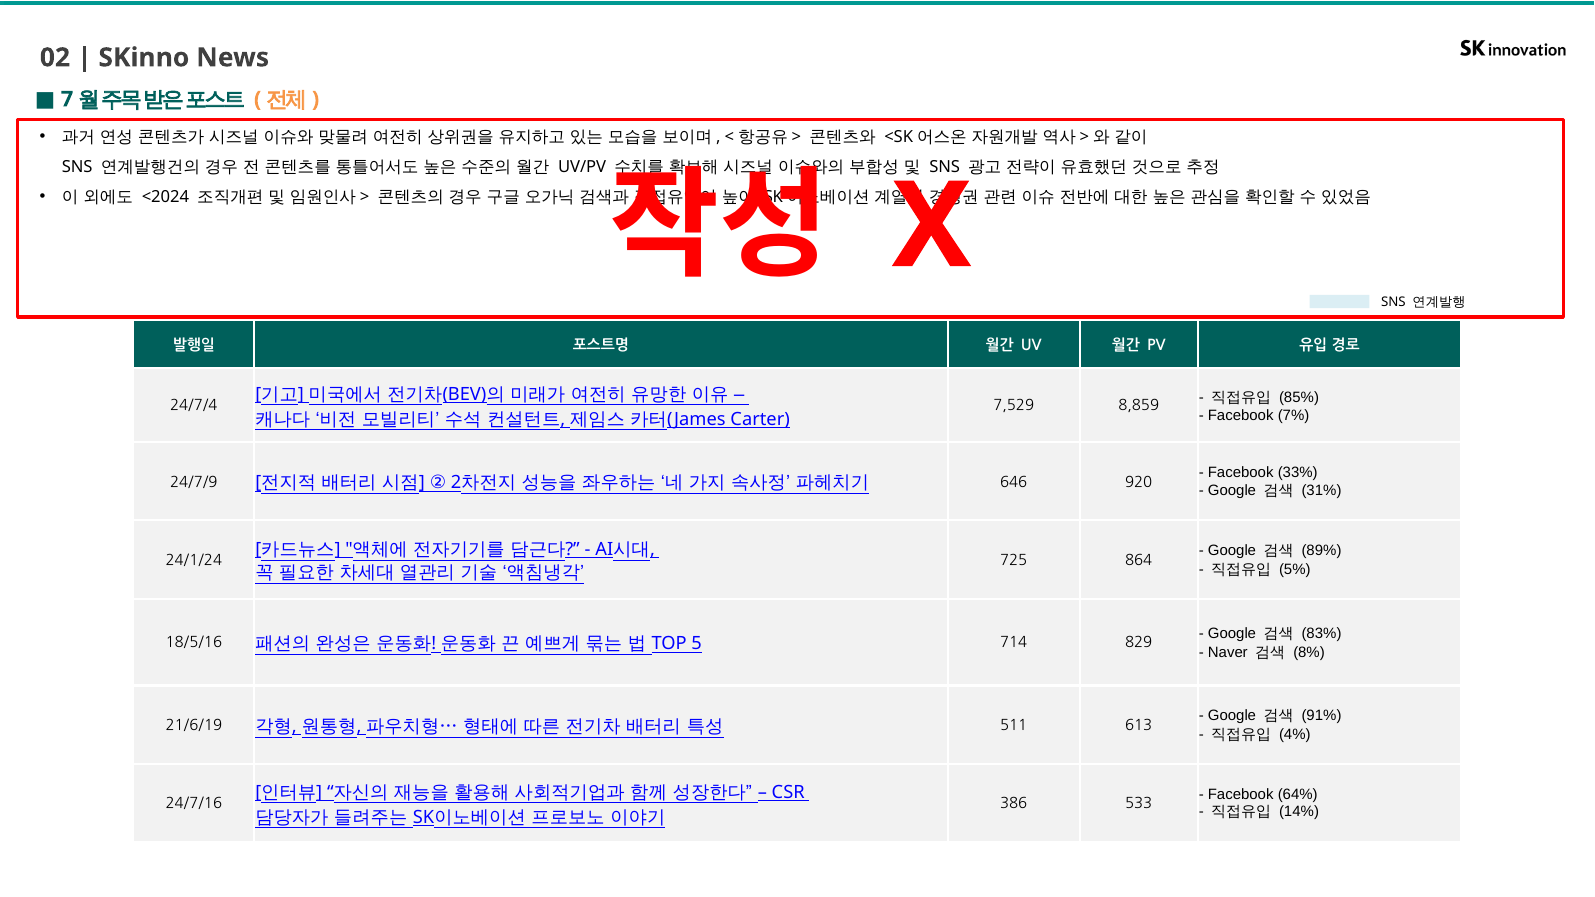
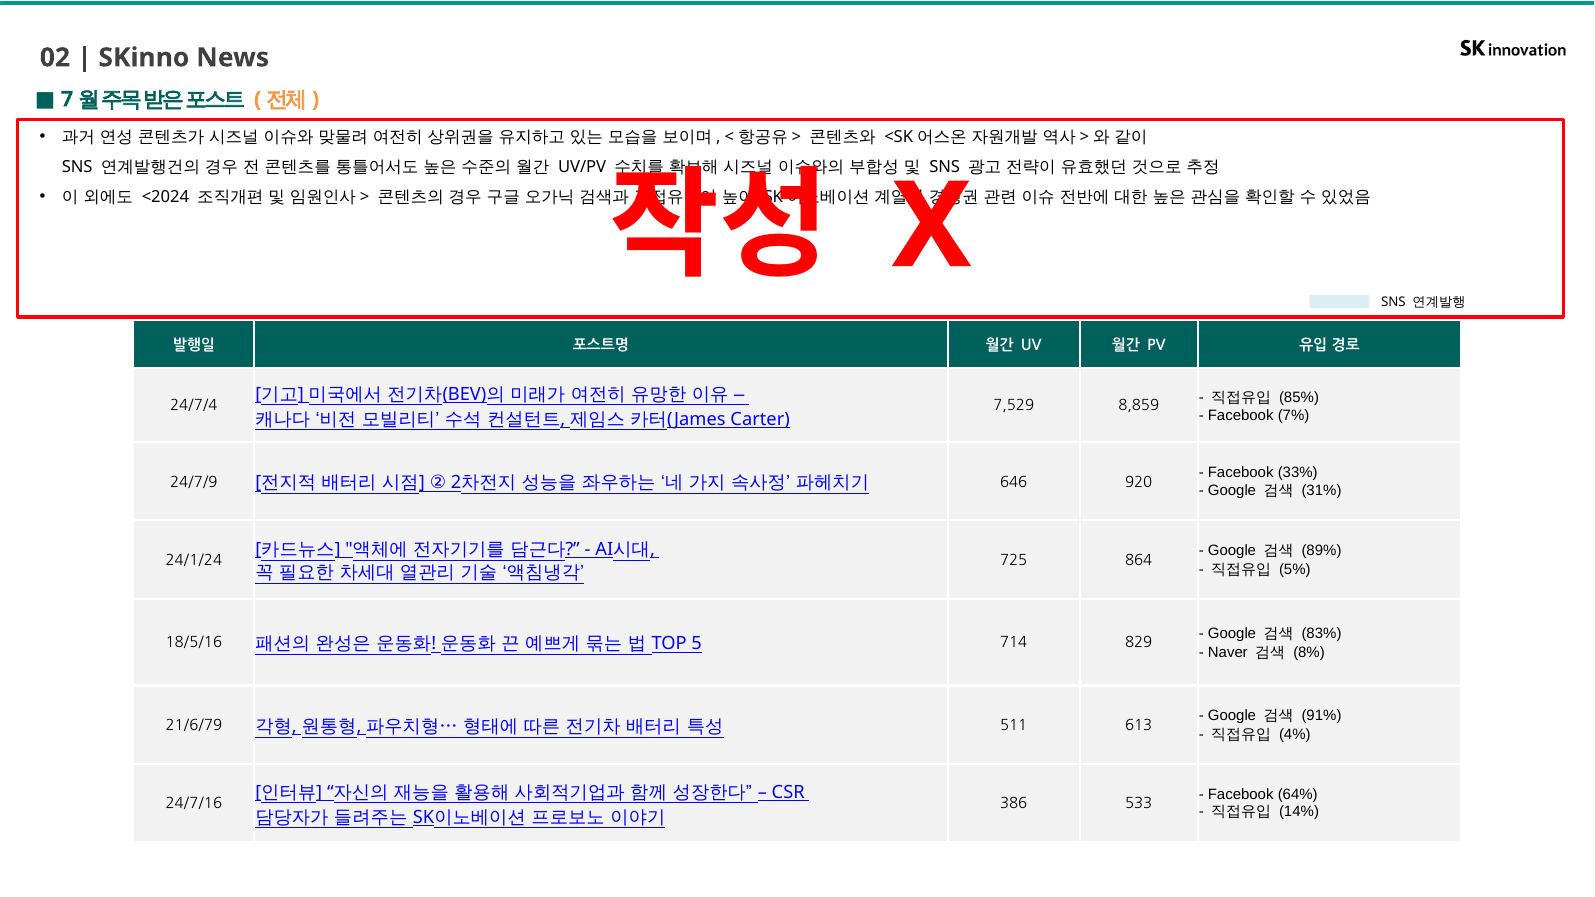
21/6/19: 21/6/19 -> 21/6/79
